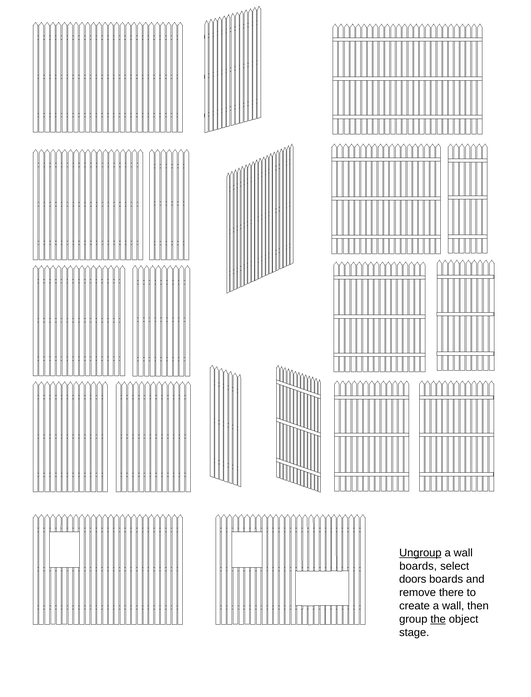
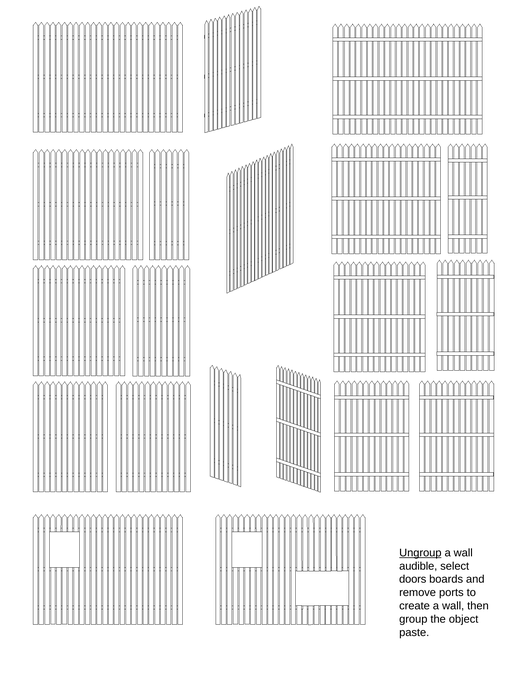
boards at (418, 566): boards -> audible
there: there -> ports
the underline: present -> none
stage: stage -> paste
